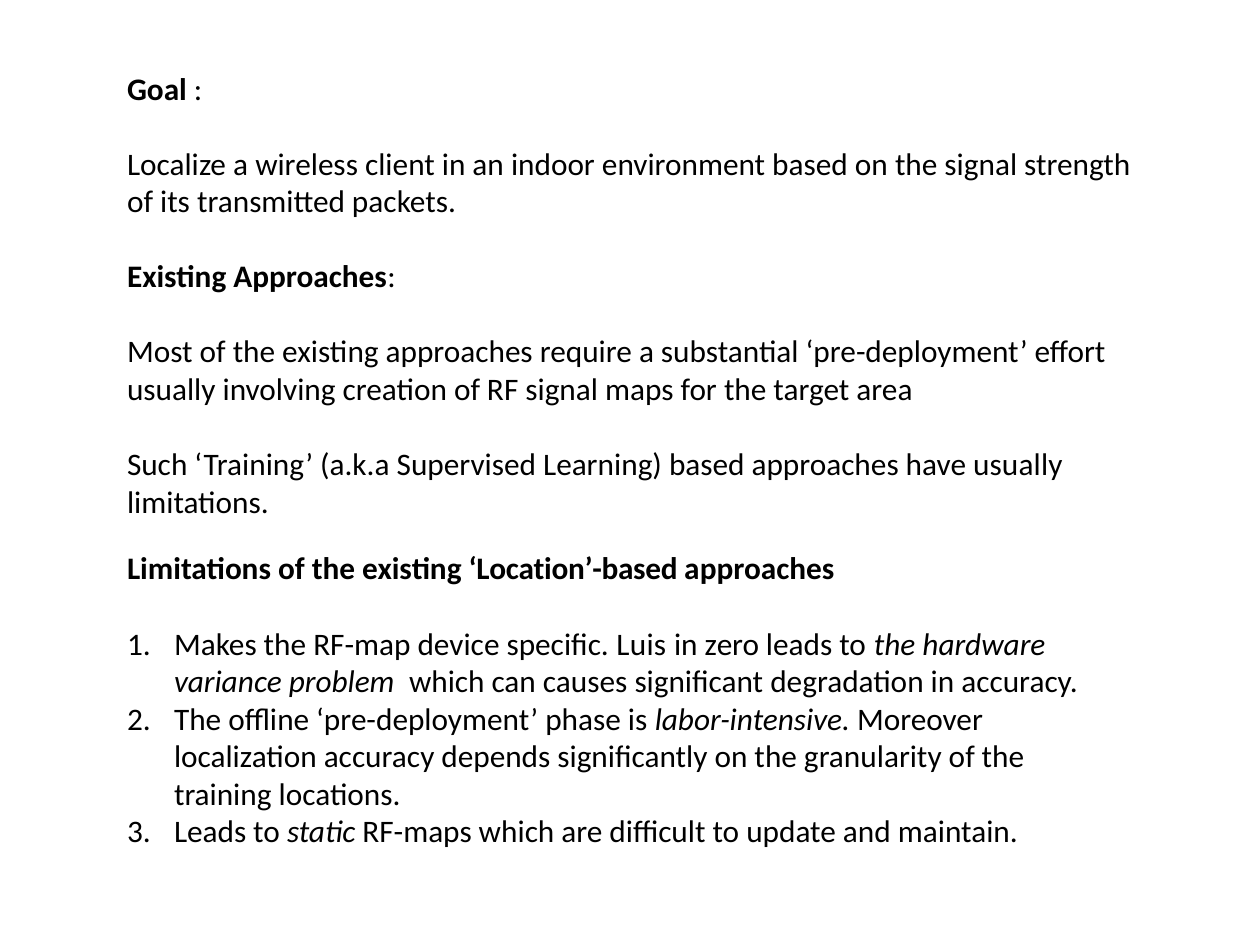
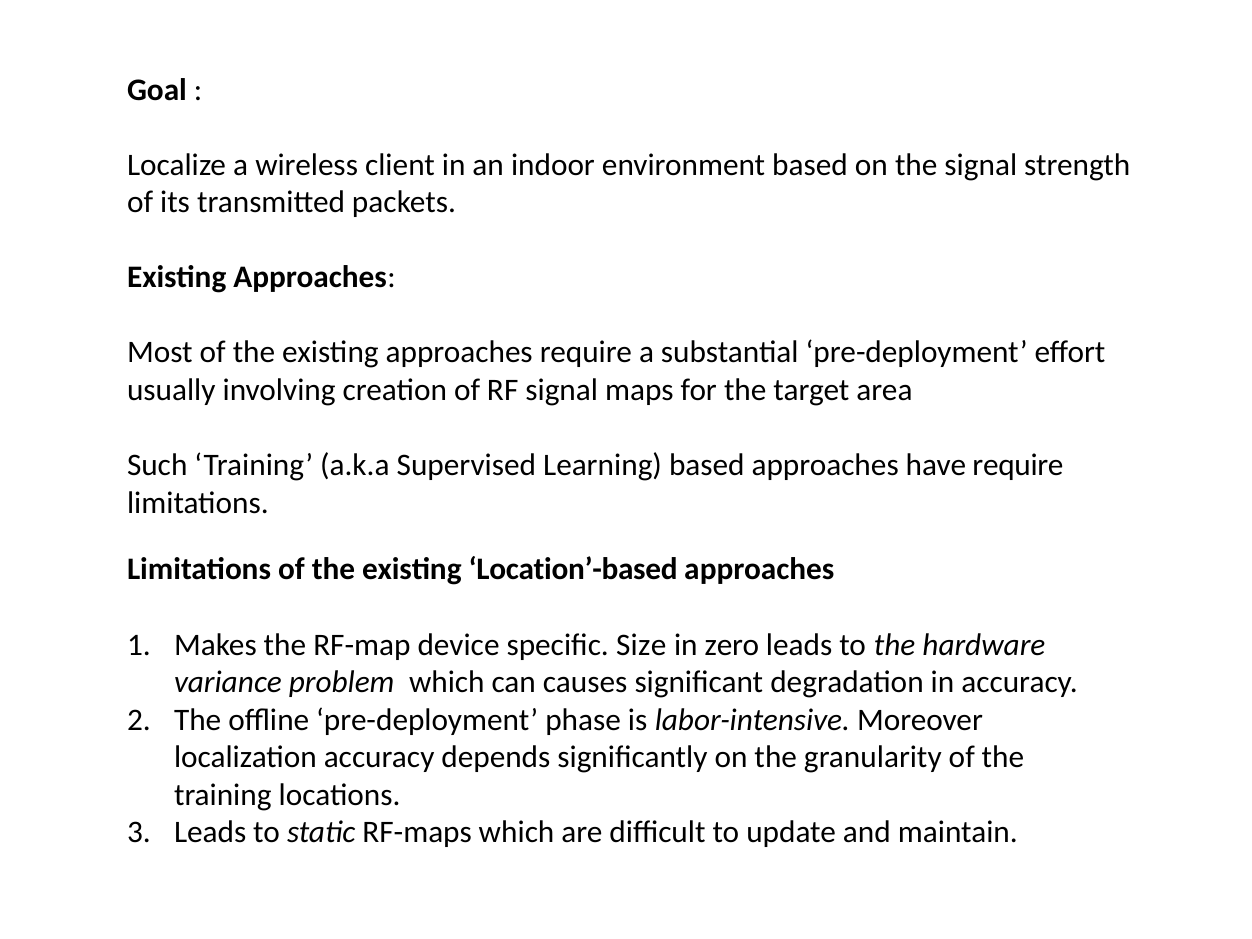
have usually: usually -> require
Luis: Luis -> Size
